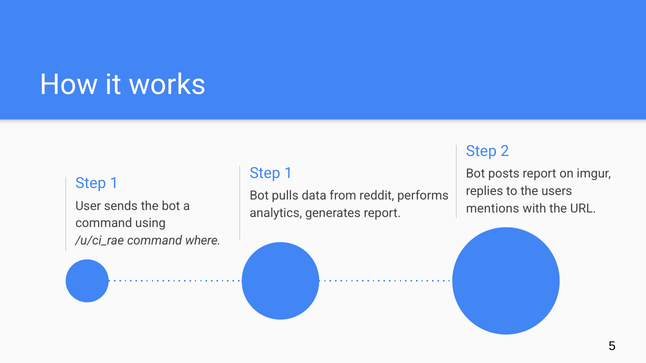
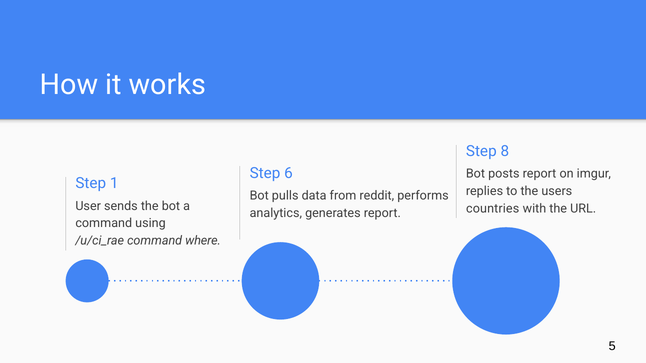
2: 2 -> 8
1 at (288, 173): 1 -> 6
mentions: mentions -> countries
